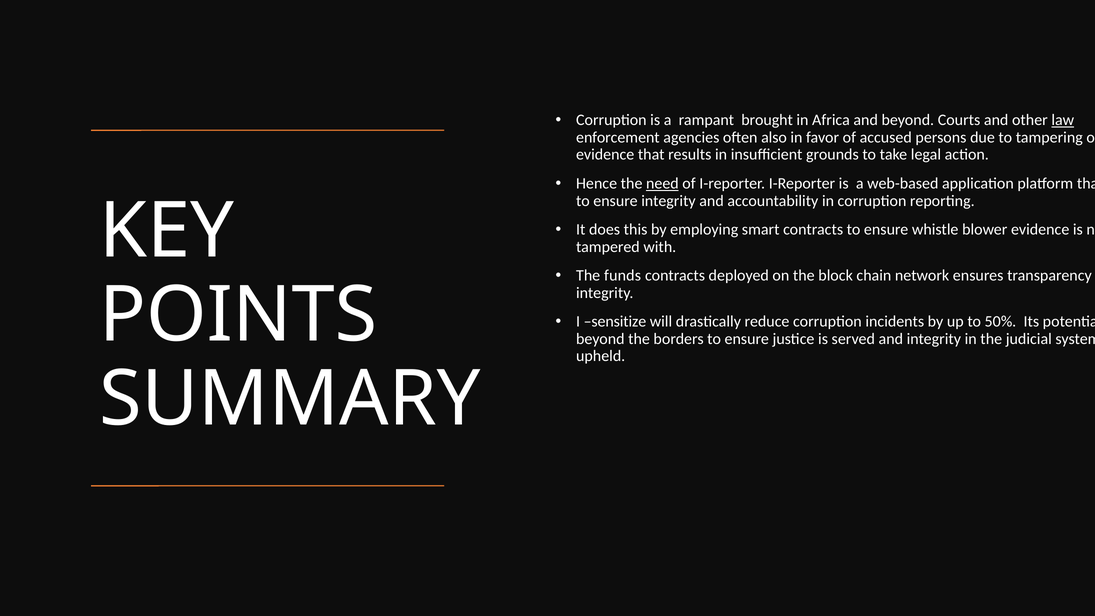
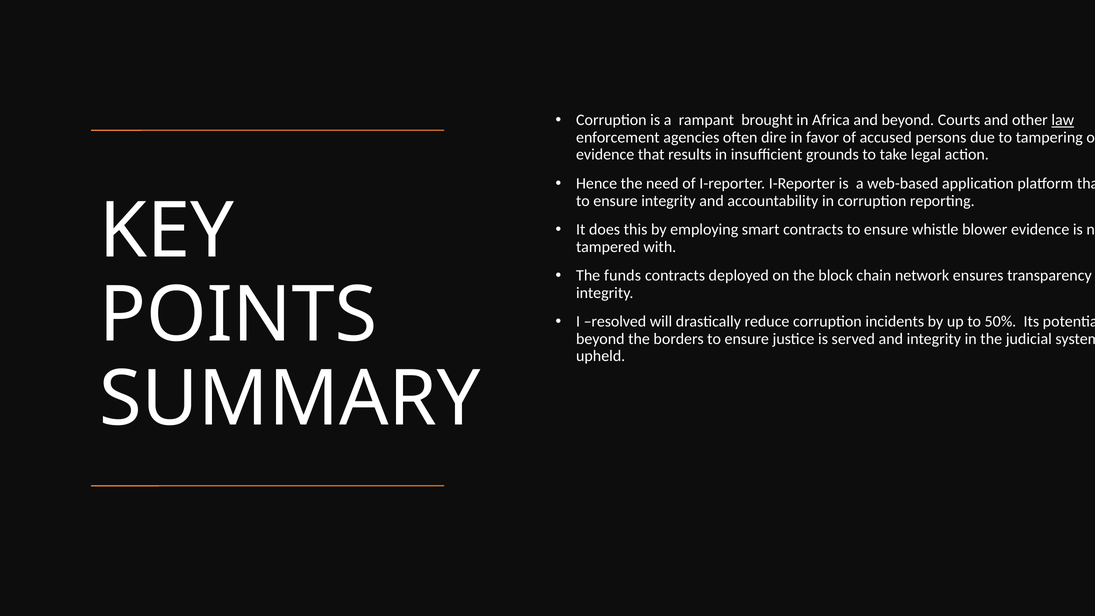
also: also -> dire
need underline: present -> none
sensitize: sensitize -> resolved
